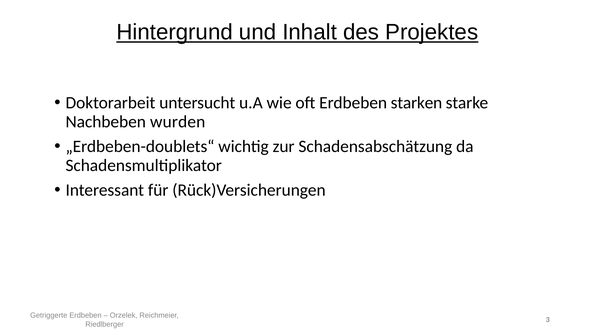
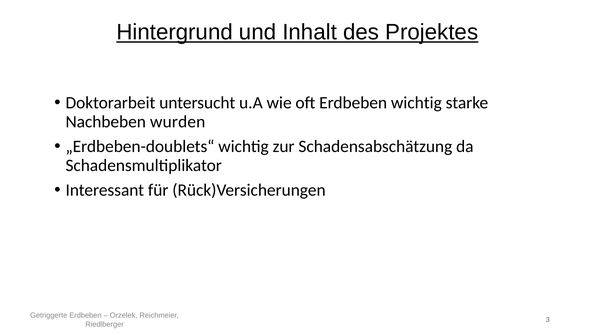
Erdbeben starken: starken -> wichtig
